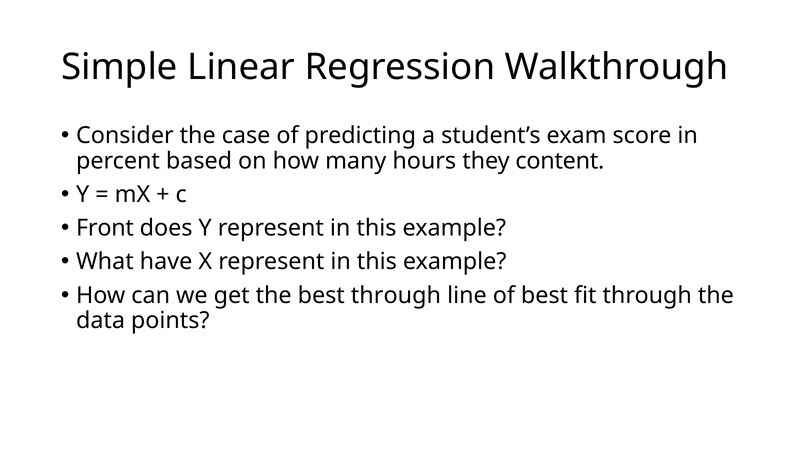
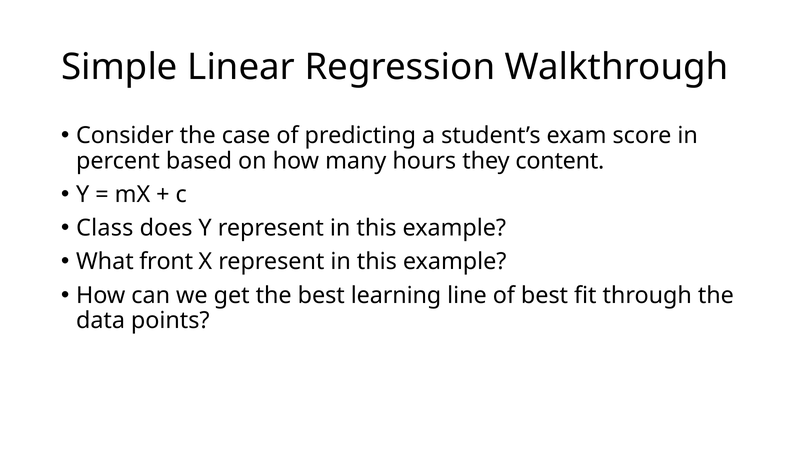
Front: Front -> Class
have: have -> front
best through: through -> learning
